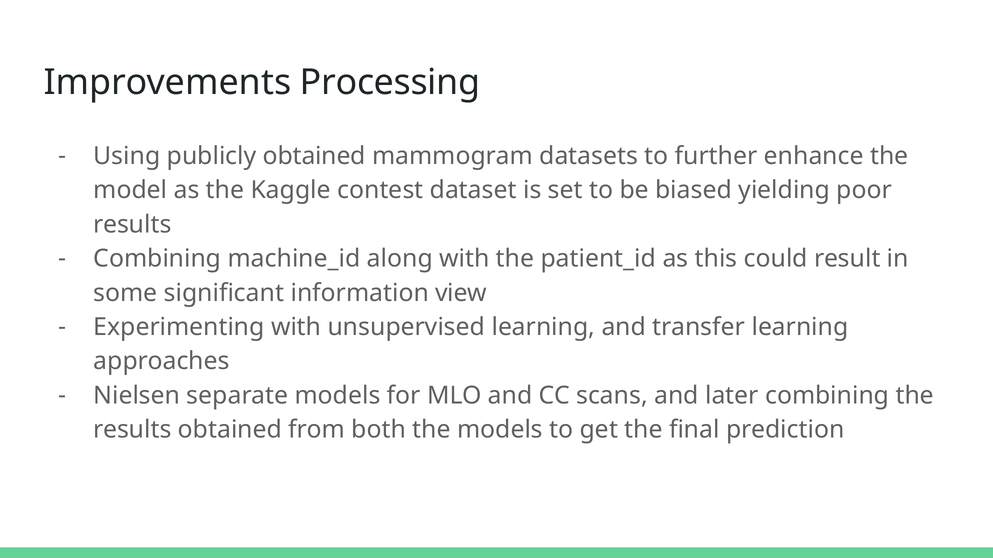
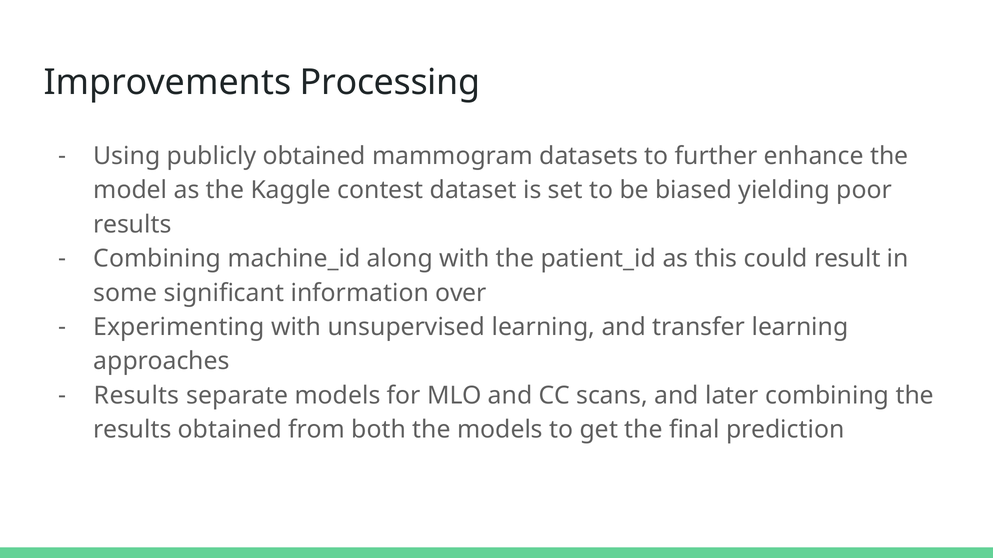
view: view -> over
Nielsen at (137, 396): Nielsen -> Results
